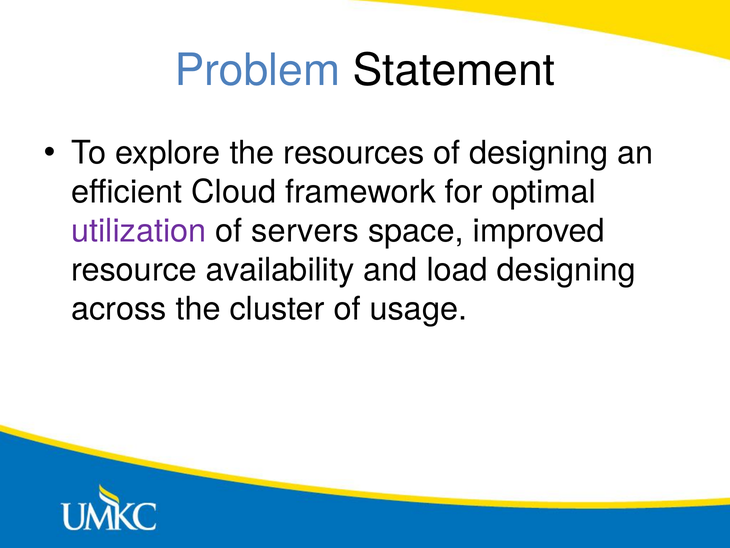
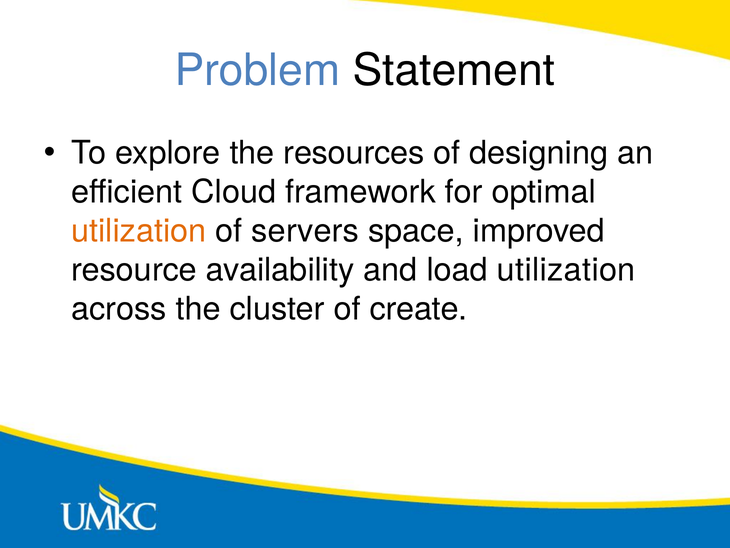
utilization at (139, 231) colour: purple -> orange
load designing: designing -> utilization
usage: usage -> create
